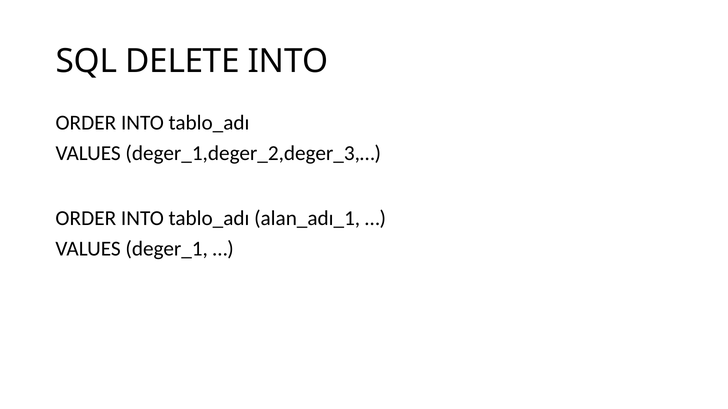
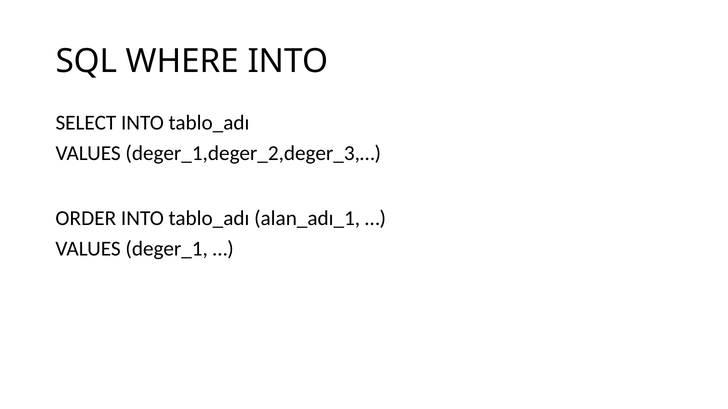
DELETE: DELETE -> WHERE
ORDER at (86, 123): ORDER -> SELECT
